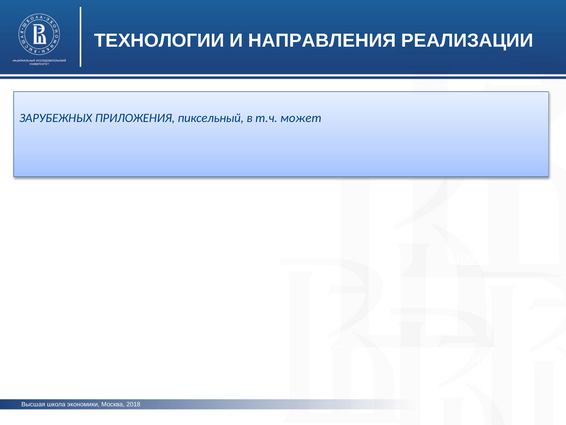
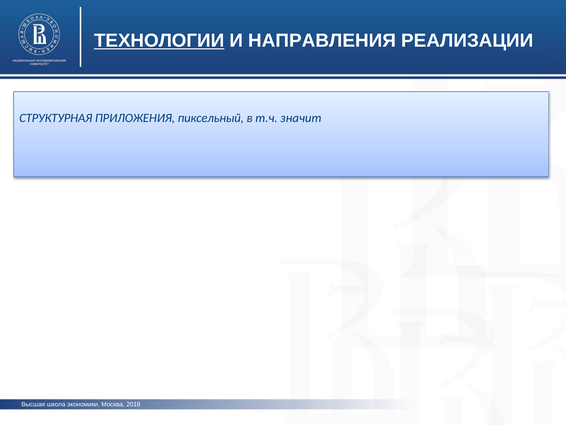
ТЕХНОЛОГИИ underline: none -> present
ЗАРУБЕЖНЫХ: ЗАРУБЕЖНЫХ -> СТРУКТУРНАЯ
может: может -> значит
